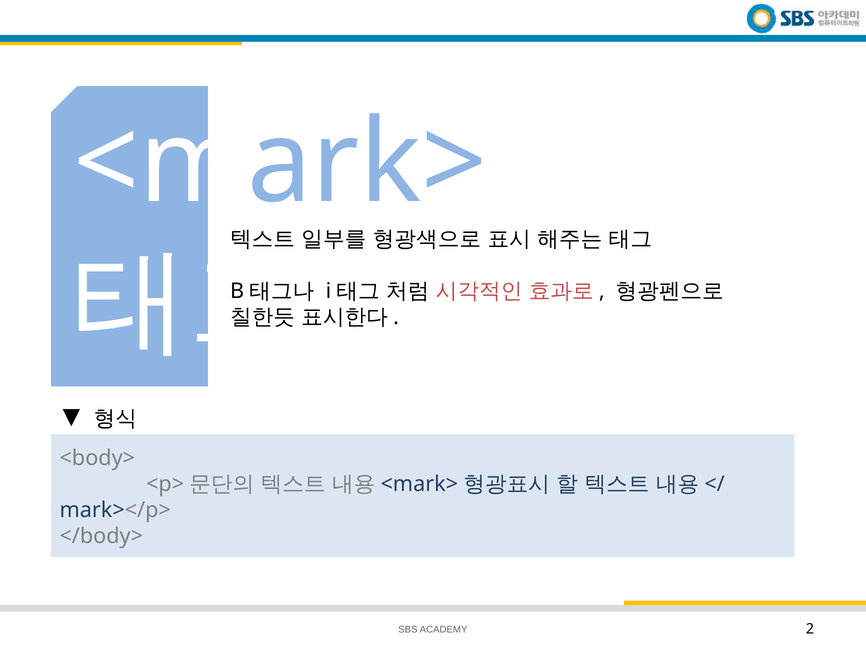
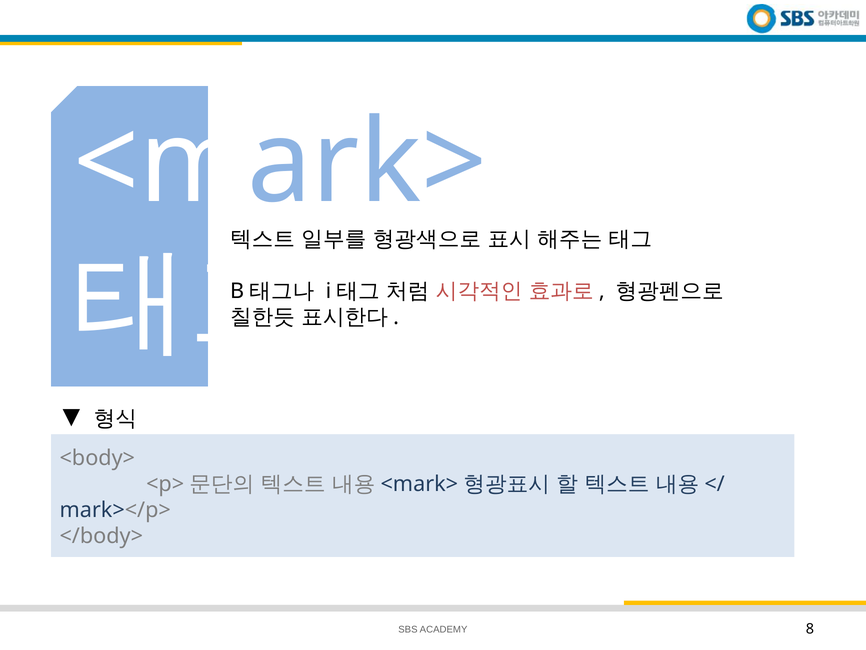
2: 2 -> 8
